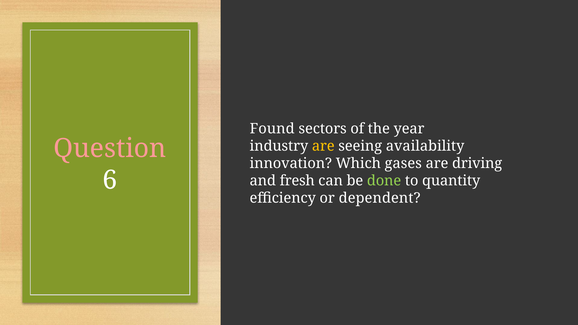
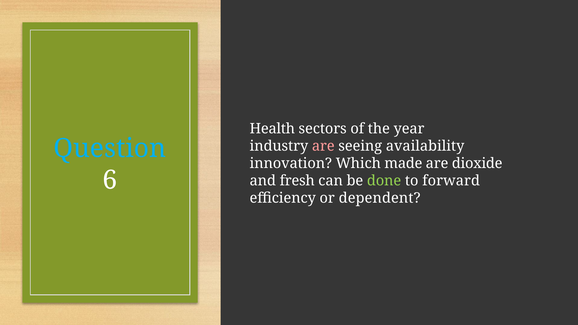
Found: Found -> Health
Question colour: pink -> light blue
are at (323, 146) colour: yellow -> pink
gases: gases -> made
driving: driving -> dioxide
quantity: quantity -> forward
